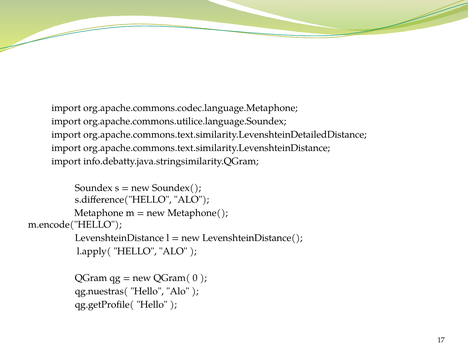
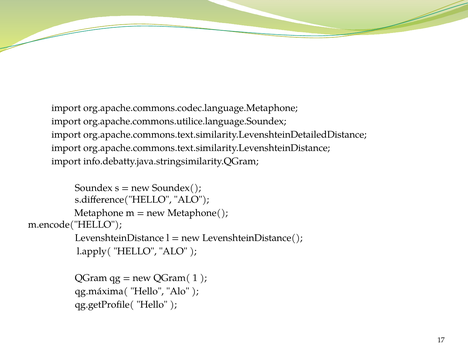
0: 0 -> 1
qg.nuestras(: qg.nuestras( -> qg.máxima(
